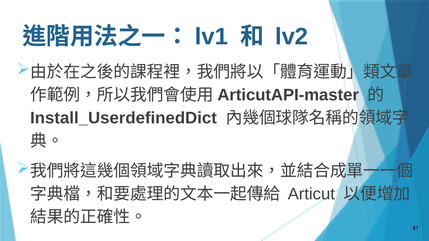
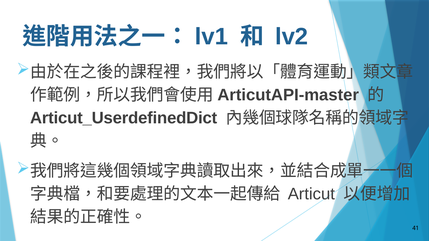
Install_UserdefinedDict: Install_UserdefinedDict -> Articut_UserdefinedDict
